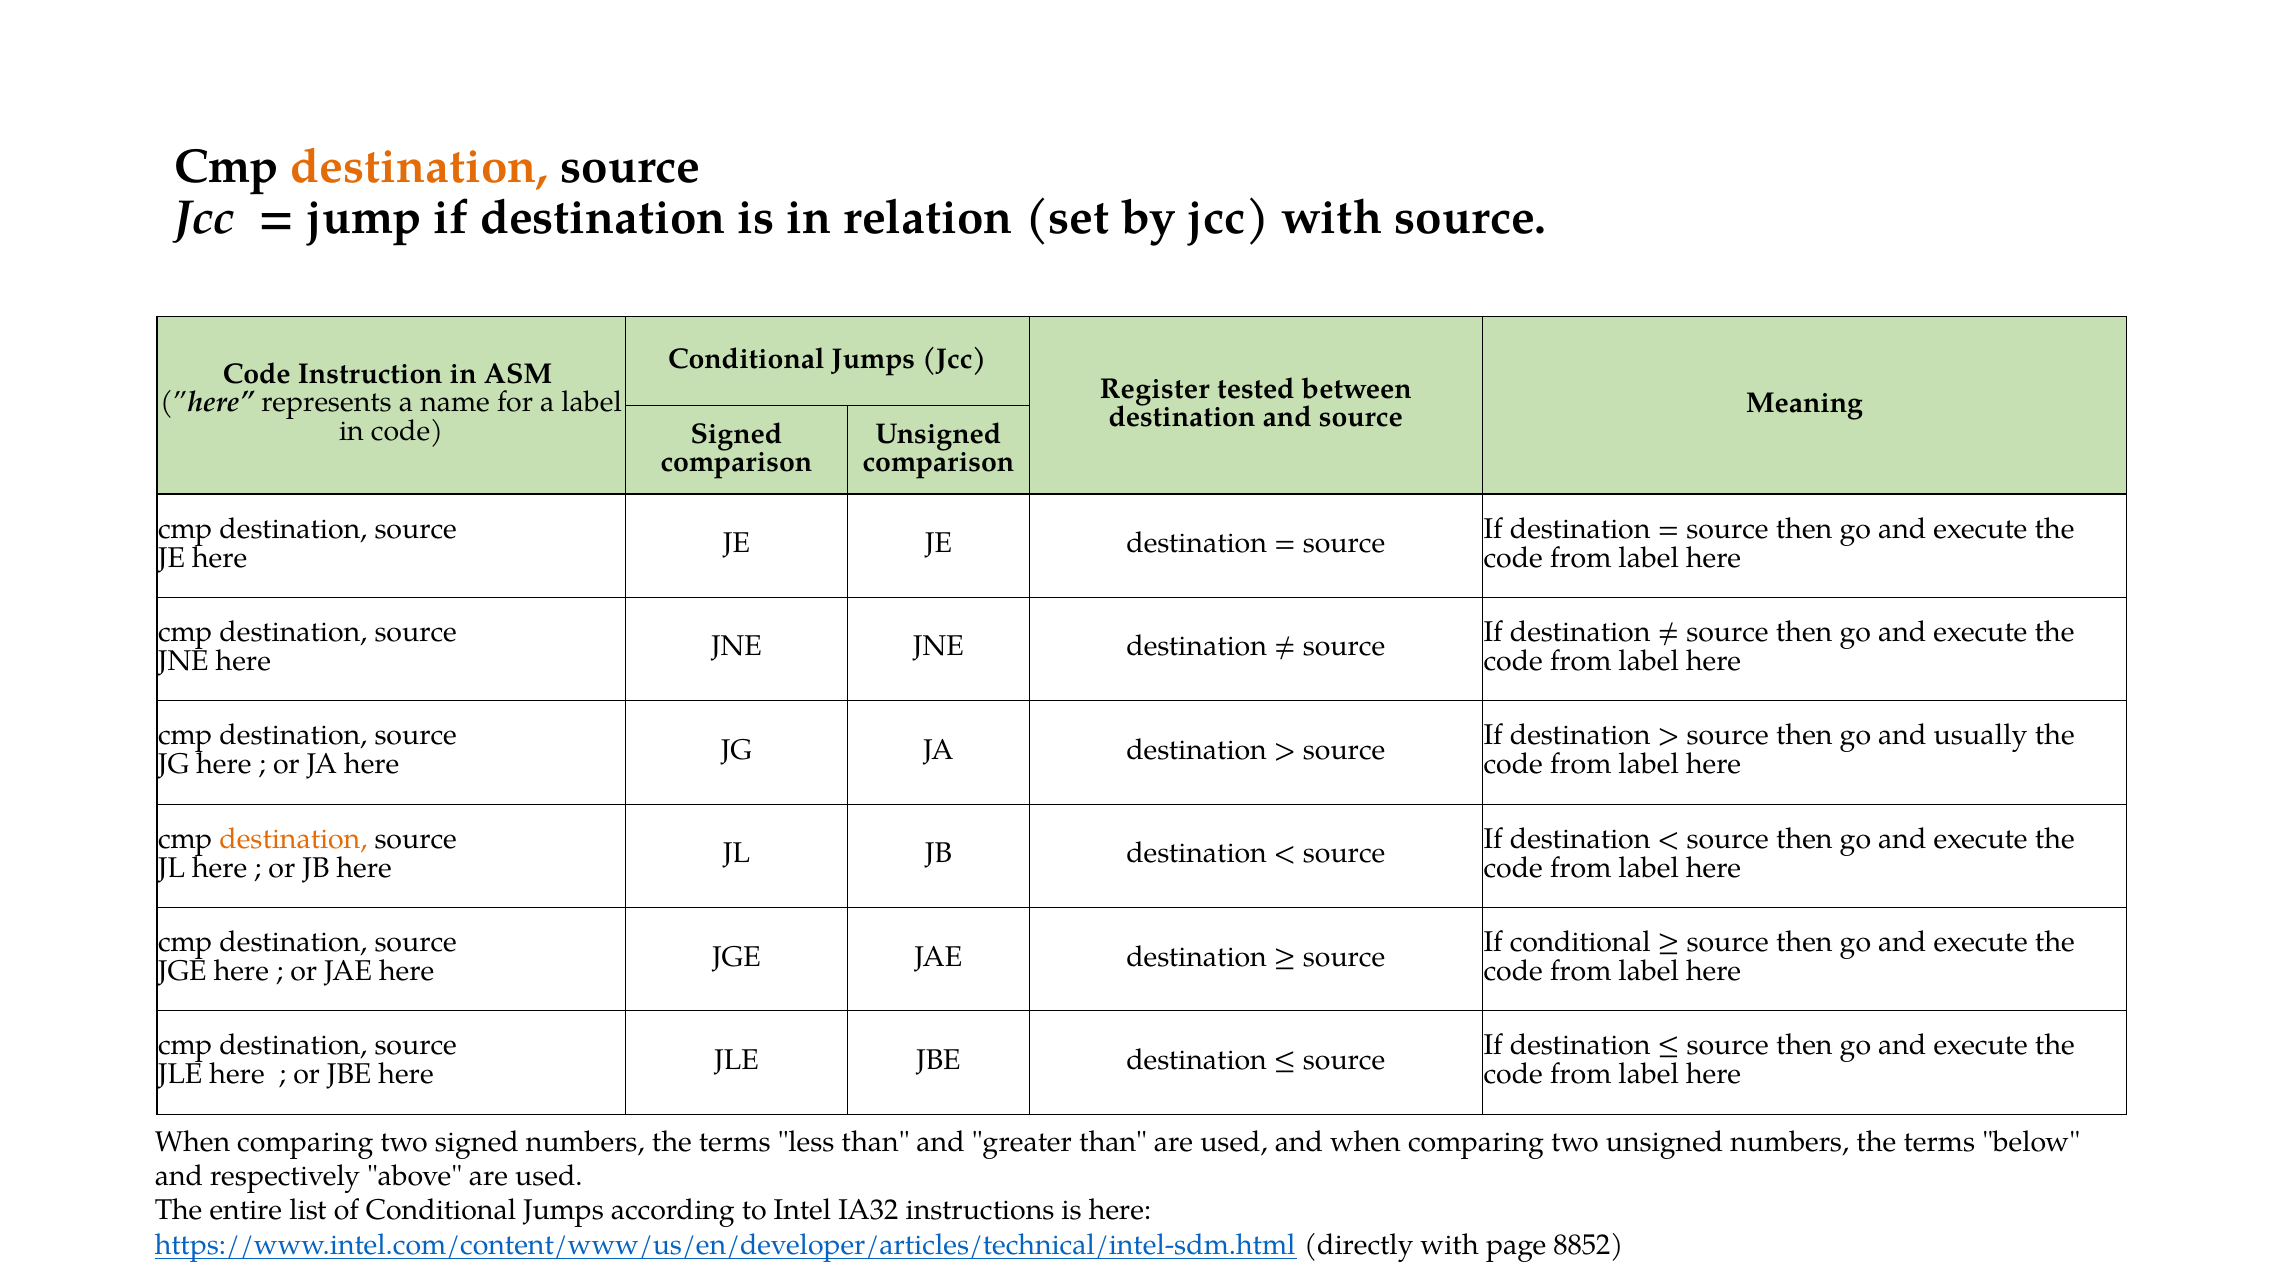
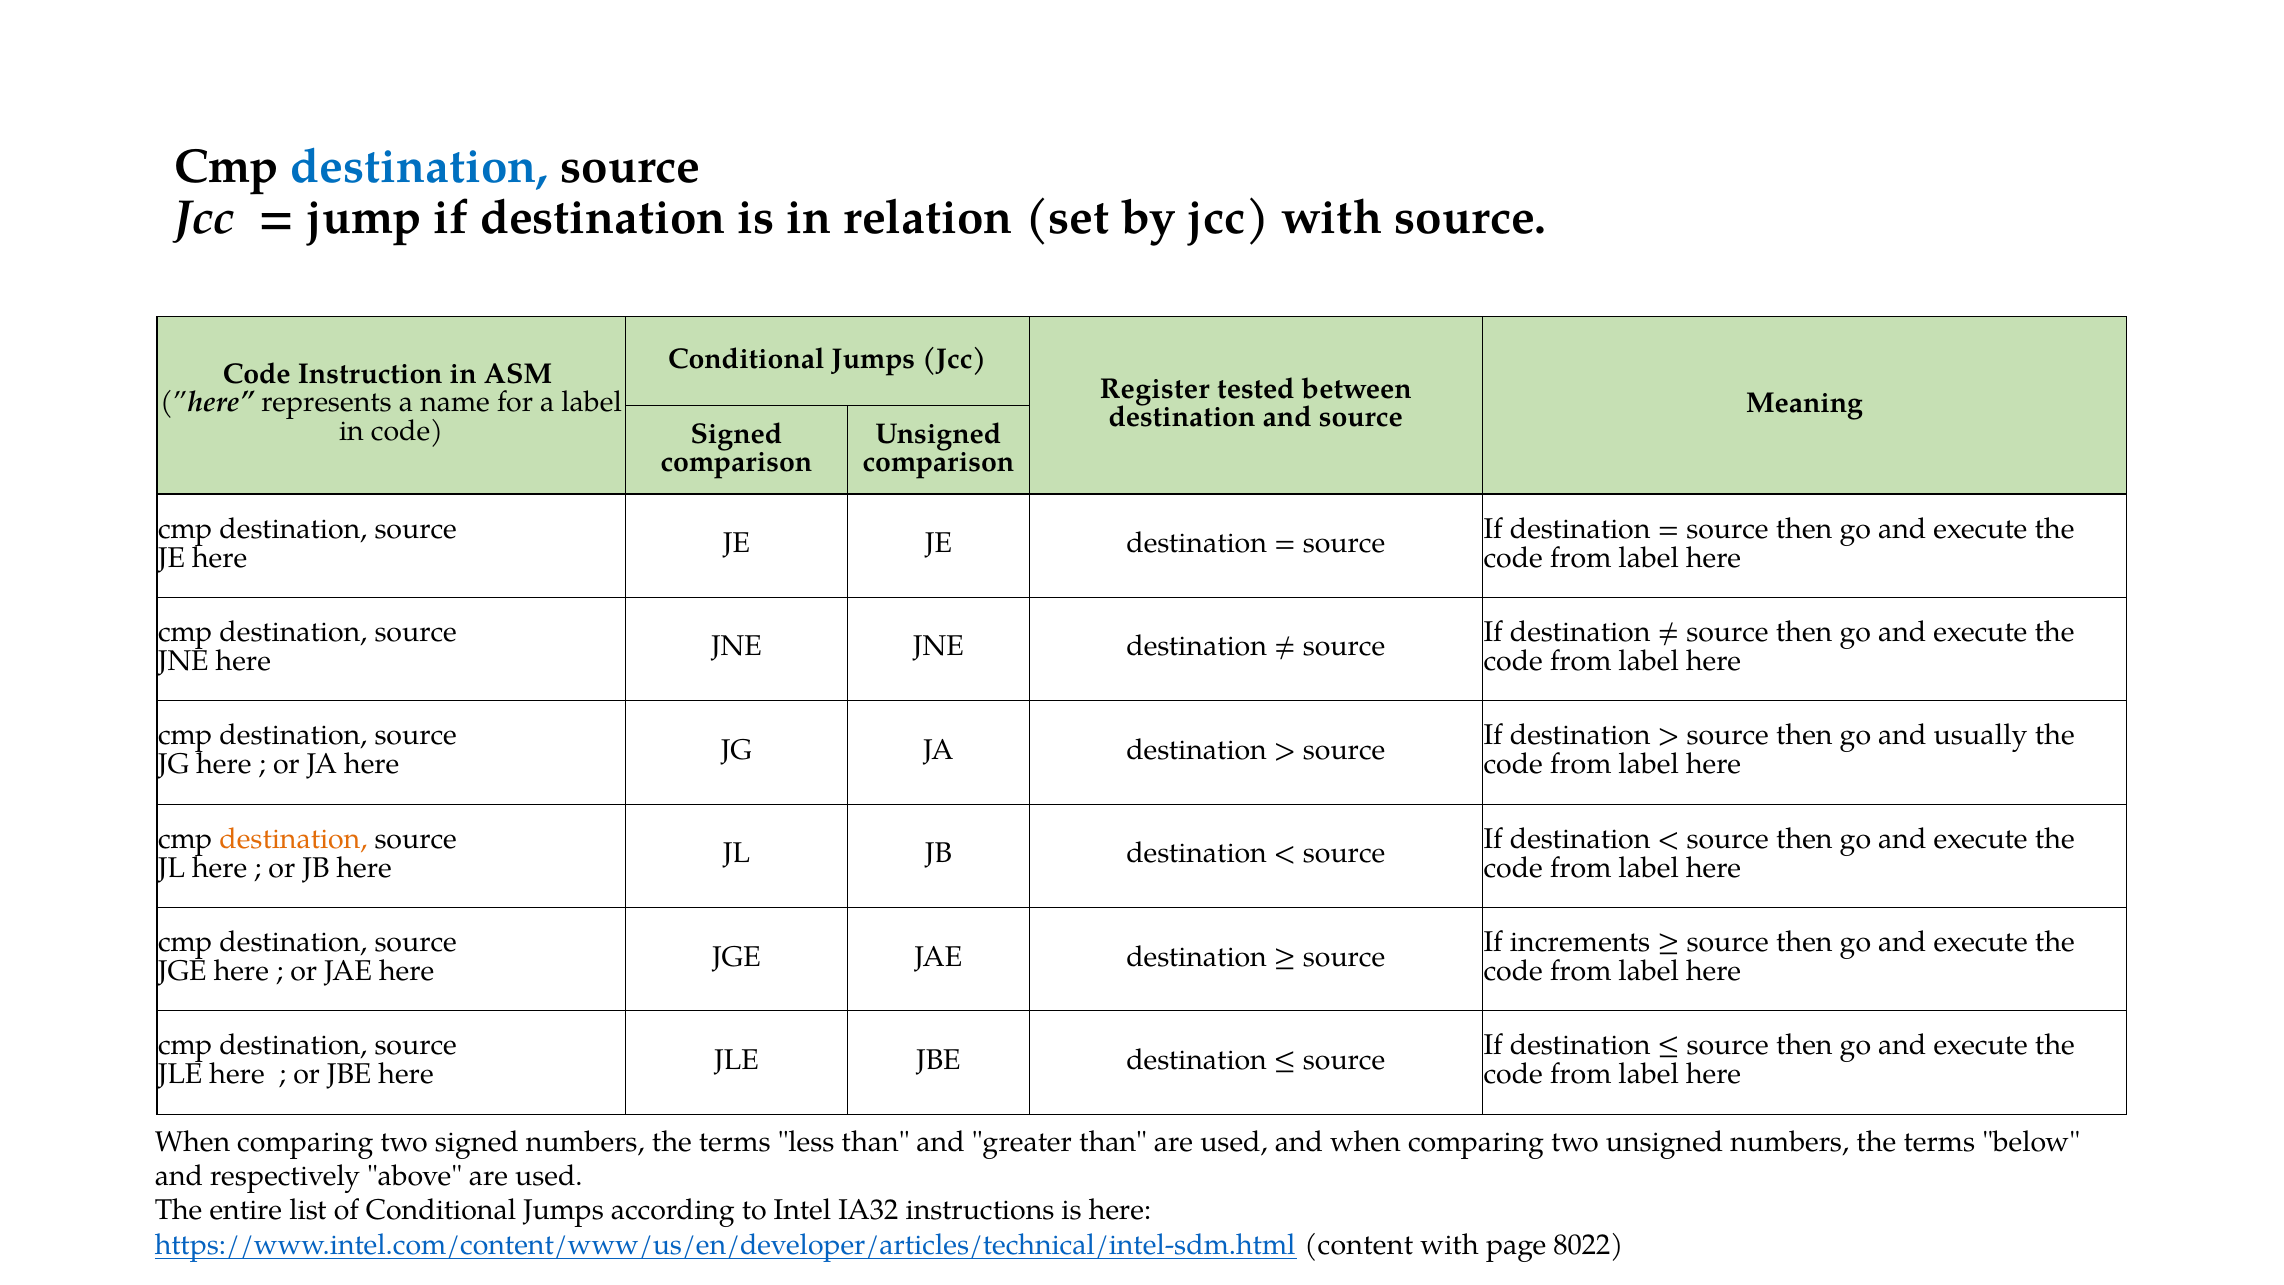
destination at (420, 167) colour: orange -> blue
If conditional: conditional -> increments
directly: directly -> content
8852: 8852 -> 8022
